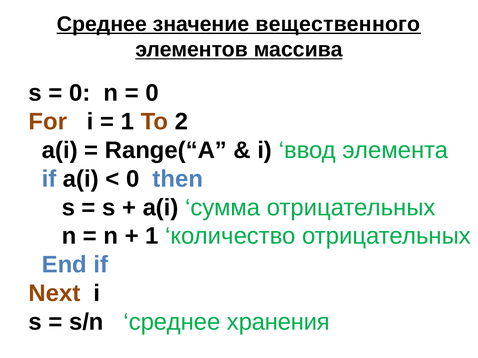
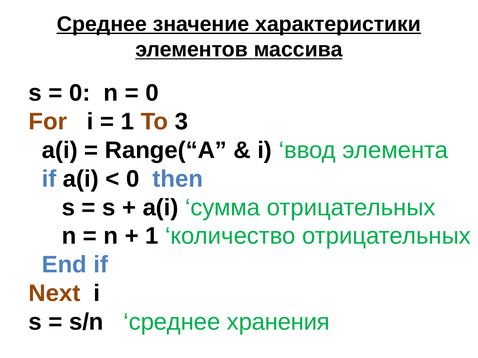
вещественного: вещественного -> характеристики
2: 2 -> 3
